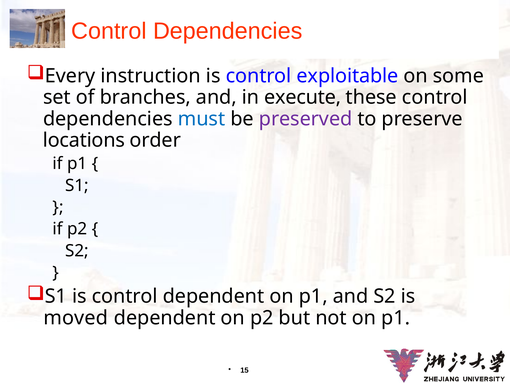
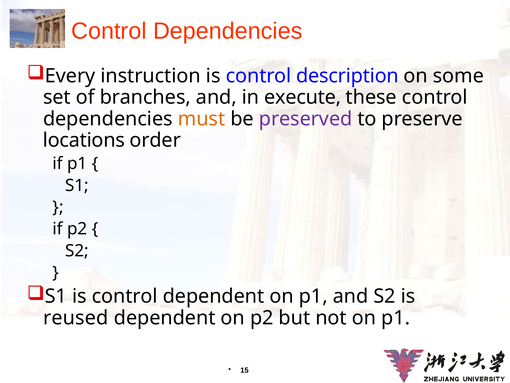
exploitable: exploitable -> description
must colour: blue -> orange
moved: moved -> reused
